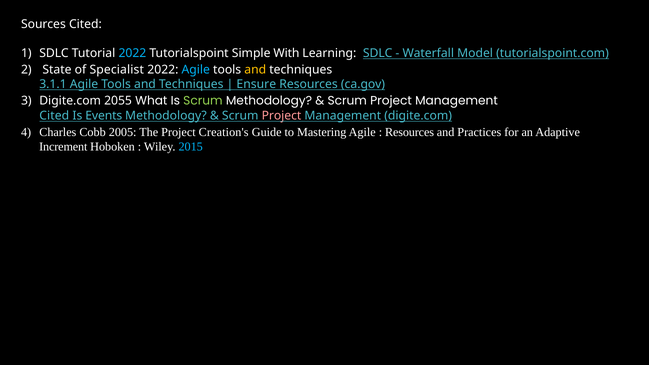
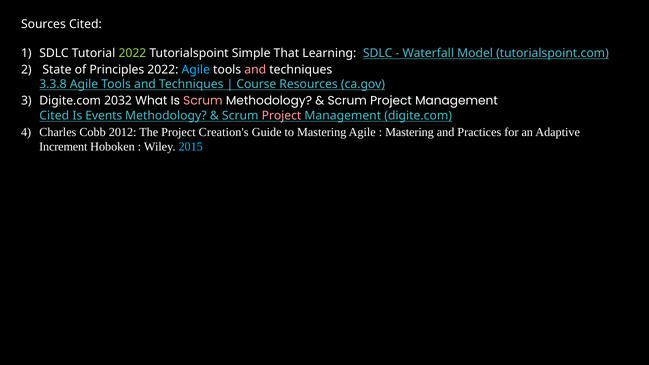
2022 at (132, 53) colour: light blue -> light green
With: With -> That
Specialist: Specialist -> Principles
and at (255, 70) colour: yellow -> pink
3.1.1: 3.1.1 -> 3.3.8
Ensure: Ensure -> Course
2055: 2055 -> 2032
Scrum at (203, 101) colour: light green -> pink
2005: 2005 -> 2012
Resources at (410, 132): Resources -> Mastering
